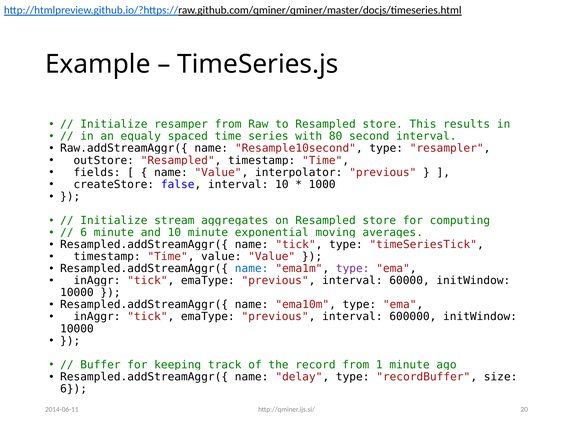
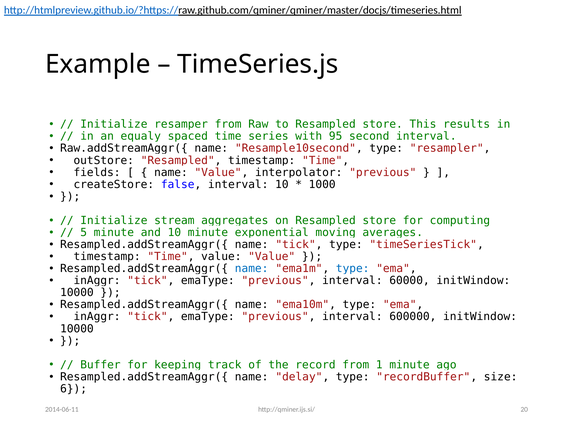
80: 80 -> 95
6 at (84, 233): 6 -> 5
type at (353, 269) colour: purple -> blue
